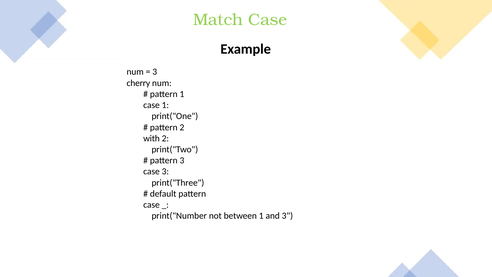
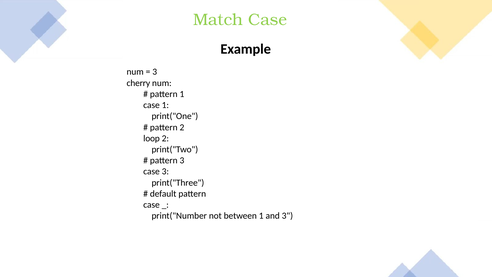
with: with -> loop
